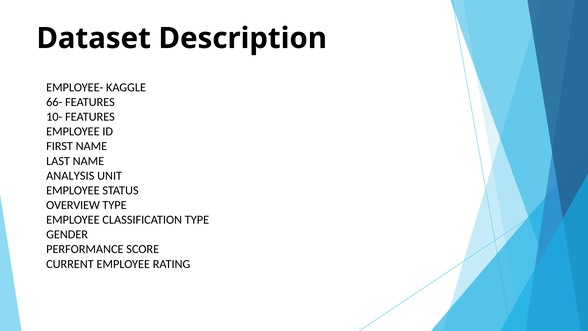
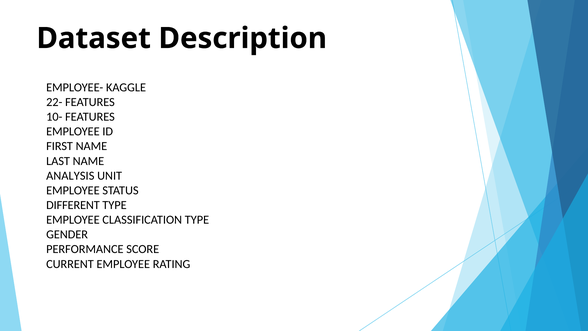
66-: 66- -> 22-
OVERVIEW: OVERVIEW -> DIFFERENT
